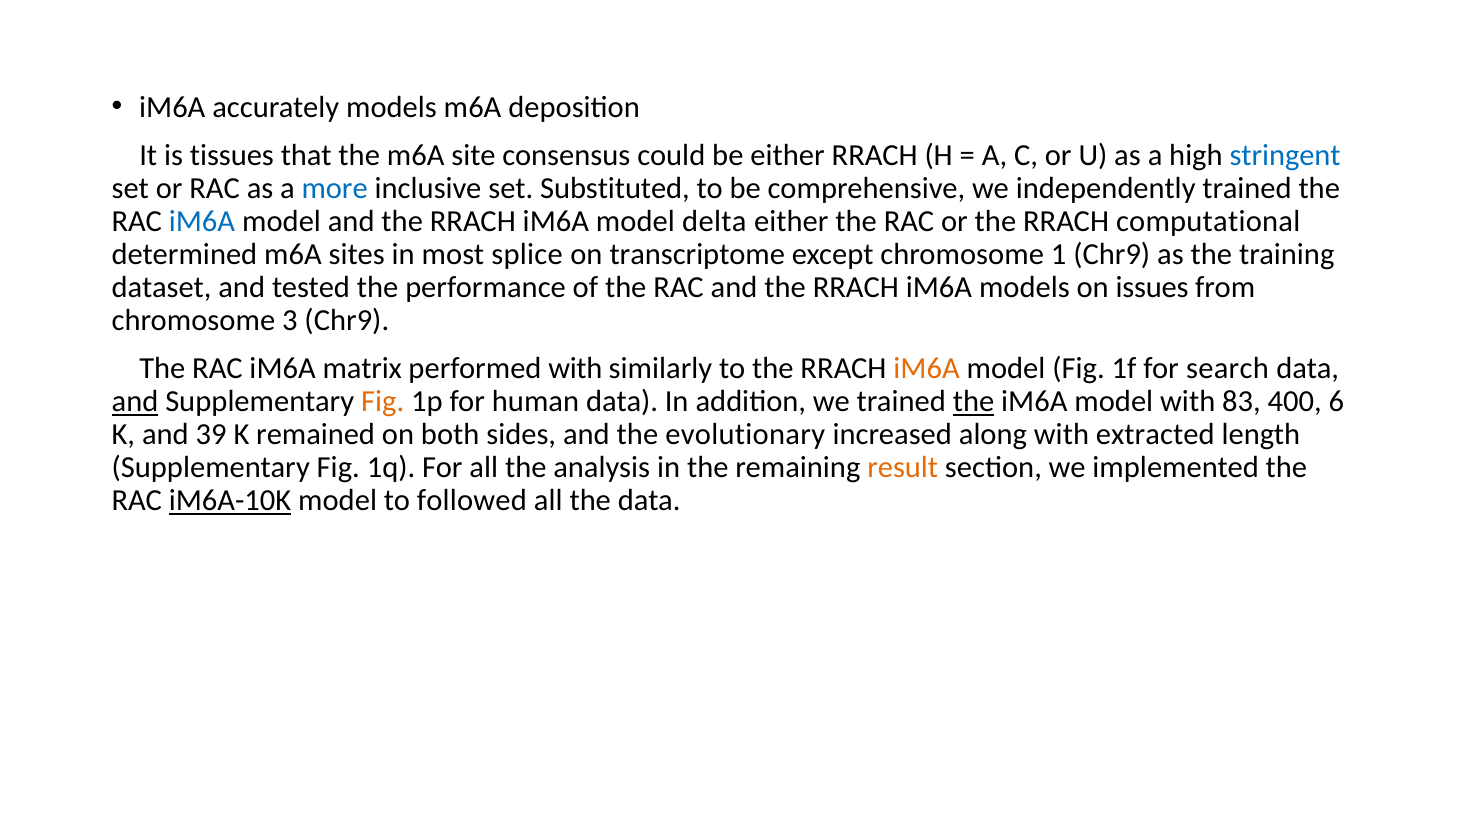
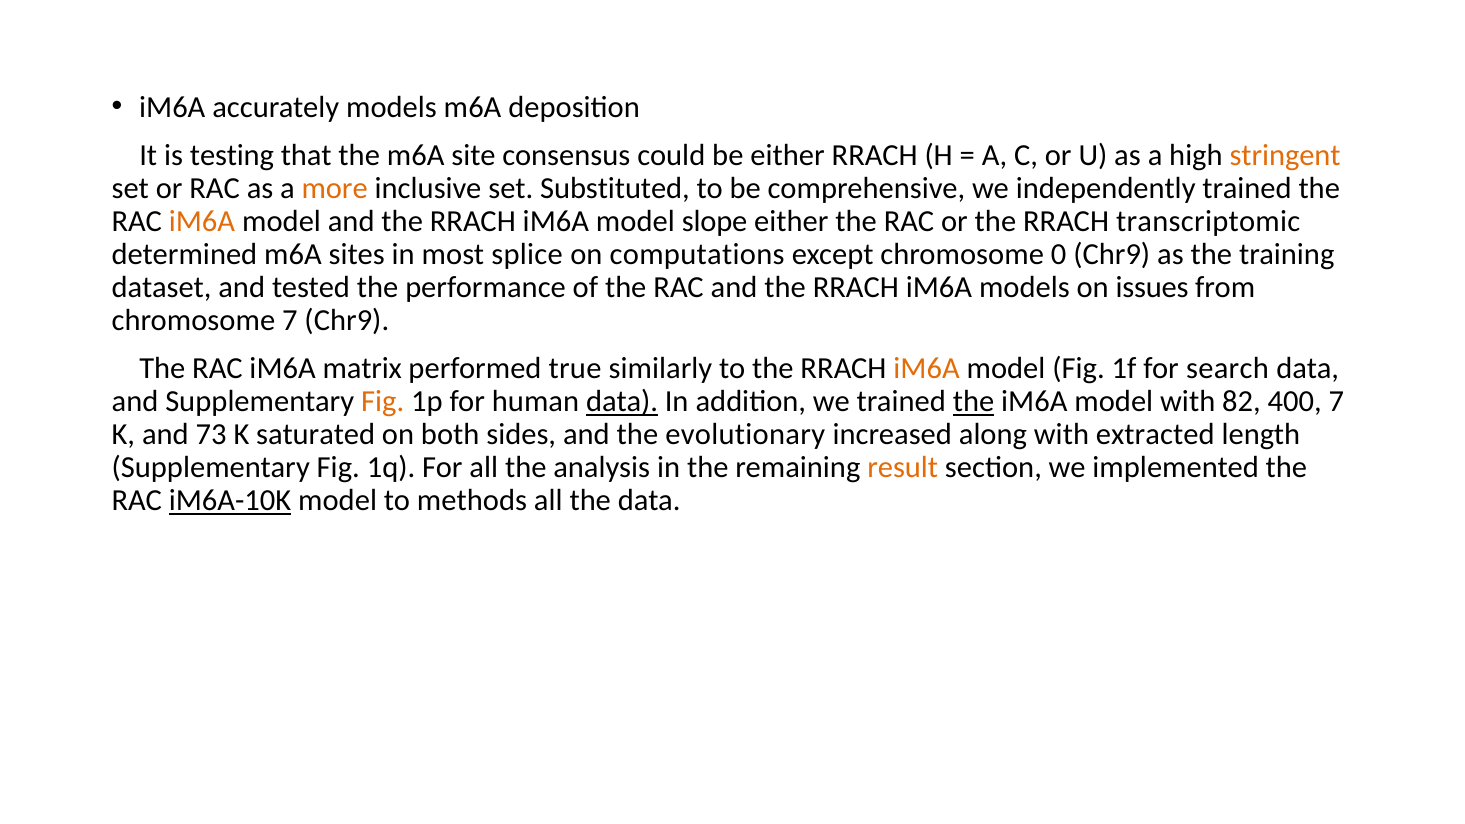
tissues: tissues -> testing
stringent colour: blue -> orange
more colour: blue -> orange
iM6A at (202, 221) colour: blue -> orange
delta: delta -> slope
computational: computational -> transcriptomic
transcriptome: transcriptome -> computations
1: 1 -> 0
chromosome 3: 3 -> 7
performed with: with -> true
and at (135, 402) underline: present -> none
data at (622, 402) underline: none -> present
83: 83 -> 82
400 6: 6 -> 7
39: 39 -> 73
remained: remained -> saturated
followed: followed -> methods
